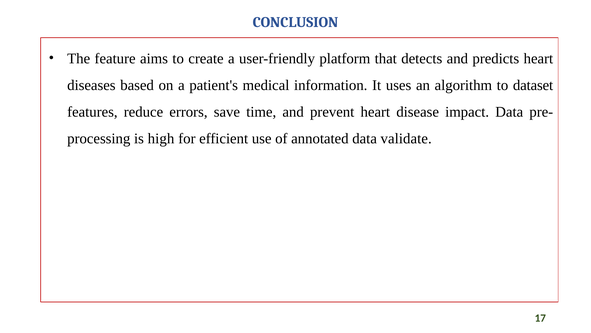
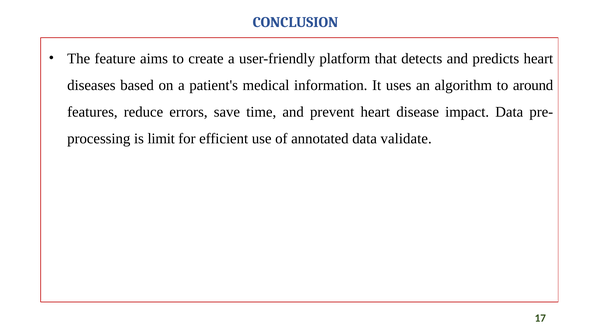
dataset: dataset -> around
high: high -> limit
